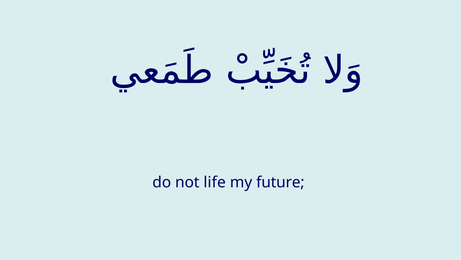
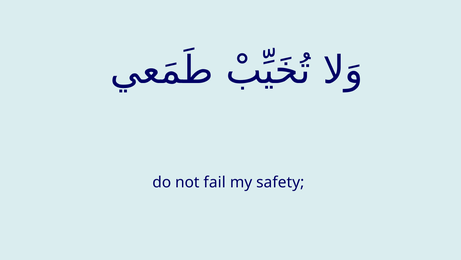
life: life -> fail
future: future -> safety
